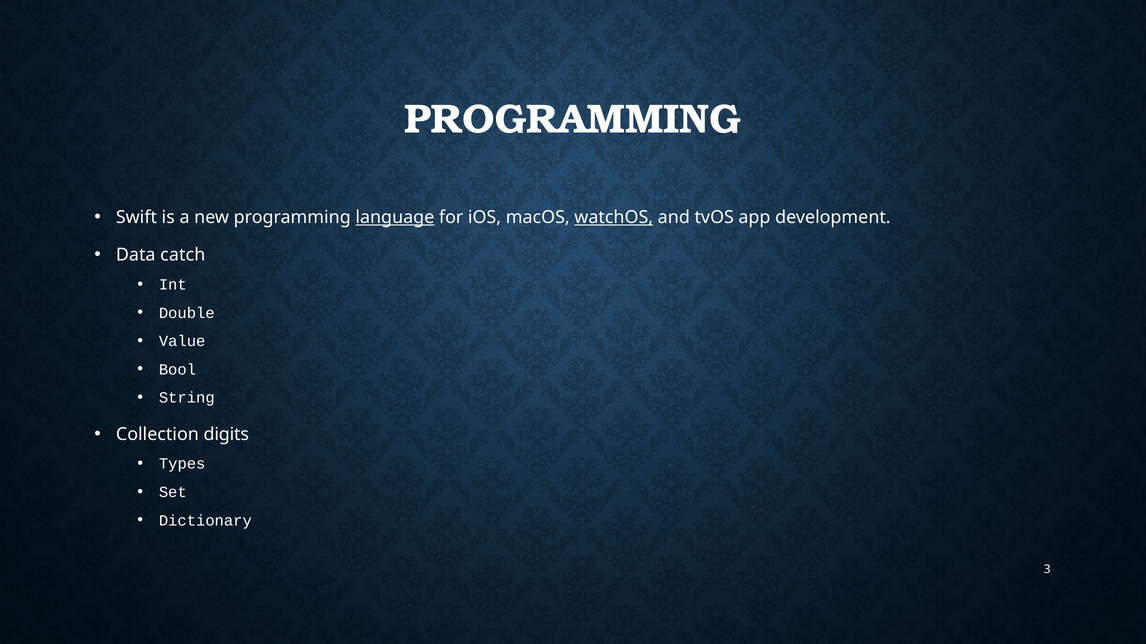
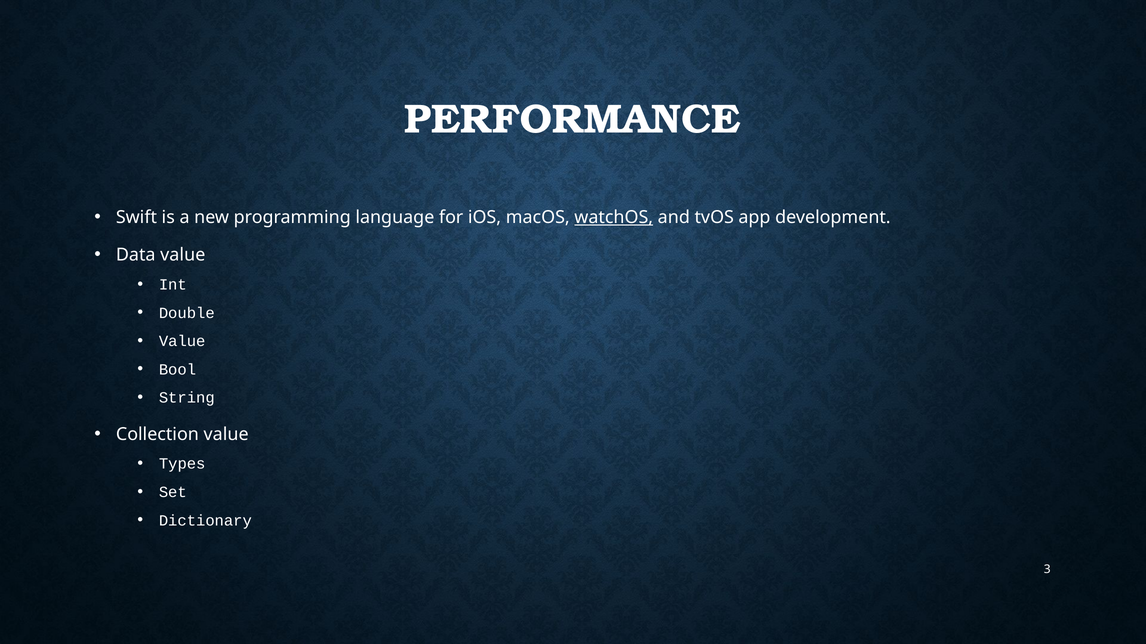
PROGRAMMING at (573, 119): PROGRAMMING -> PERFORMANCE
language underline: present -> none
Data catch: catch -> value
Collection digits: digits -> value
